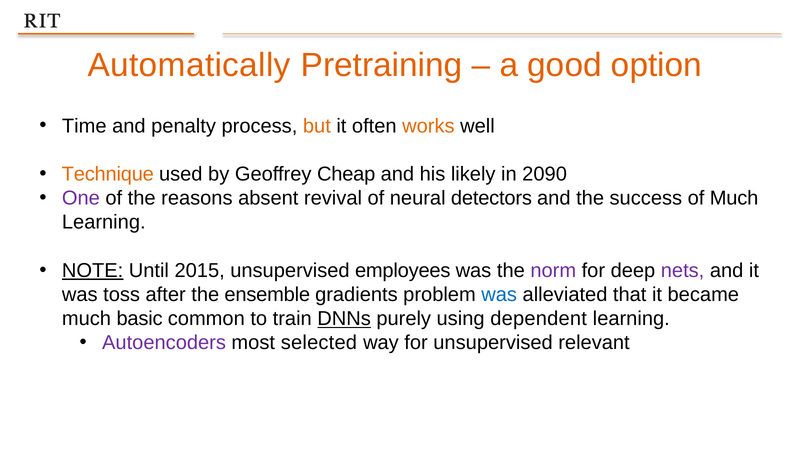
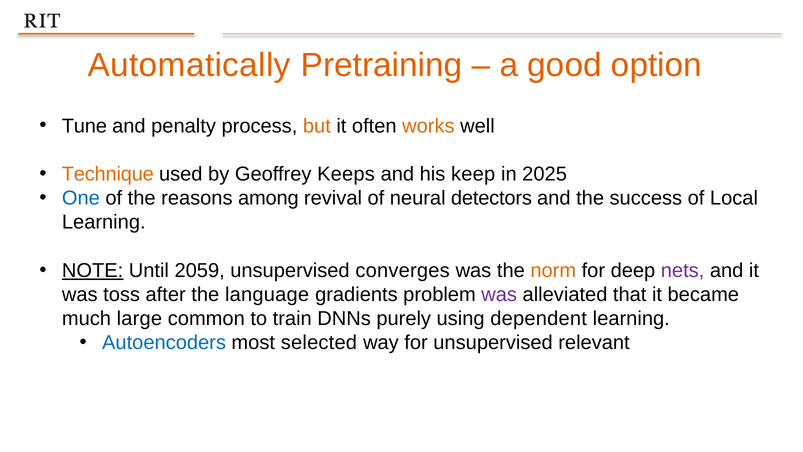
Time: Time -> Tune
Cheap: Cheap -> Keeps
likely: likely -> keep
2090: 2090 -> 2025
One colour: purple -> blue
absent: absent -> among
of Much: Much -> Local
2015: 2015 -> 2059
employees: employees -> converges
norm colour: purple -> orange
ensemble: ensemble -> language
was at (499, 294) colour: blue -> purple
basic: basic -> large
DNNs underline: present -> none
Autoencoders colour: purple -> blue
